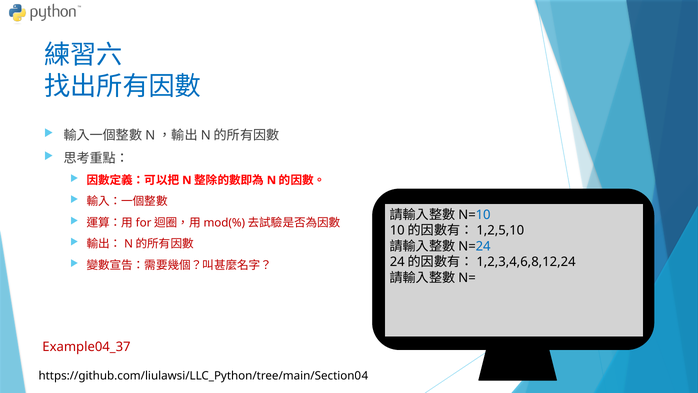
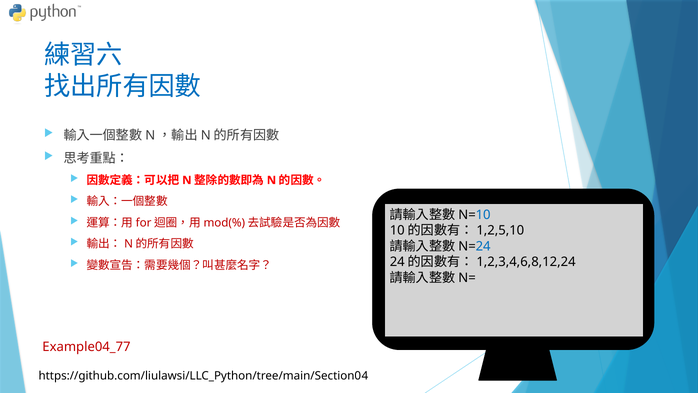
Example04_37: Example04_37 -> Example04_77
